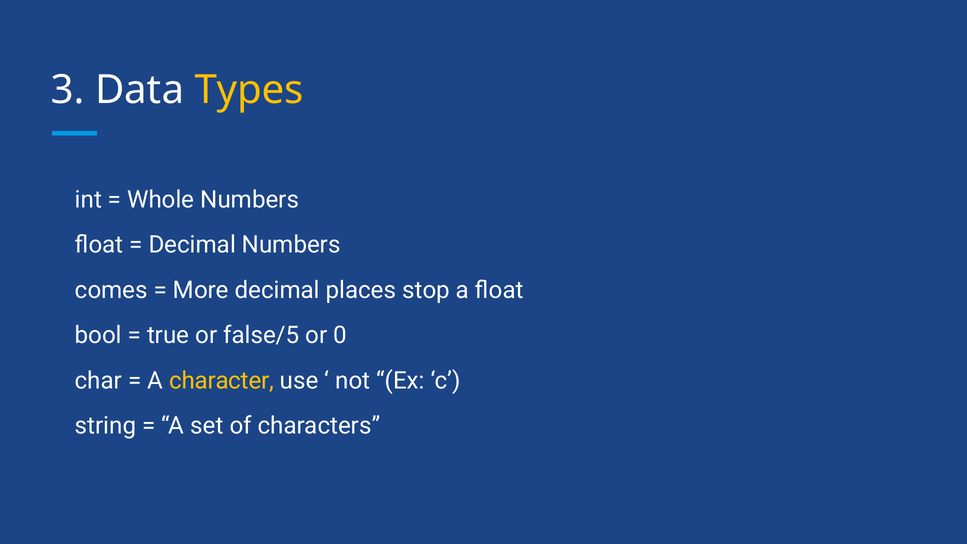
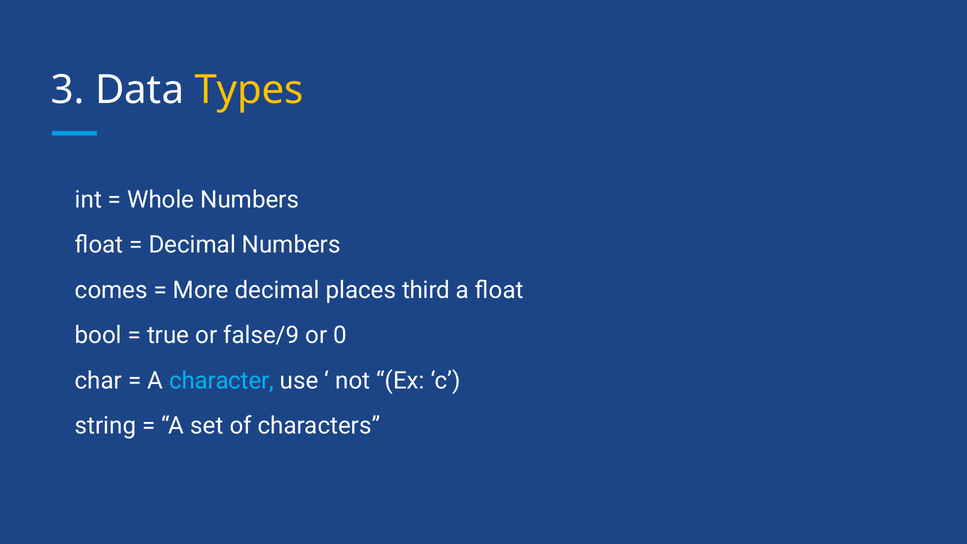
stop: stop -> third
false/5: false/5 -> false/9
character colour: yellow -> light blue
